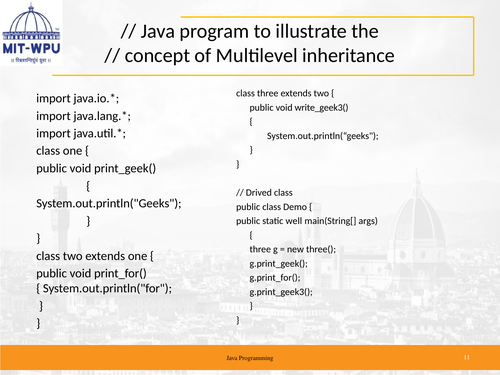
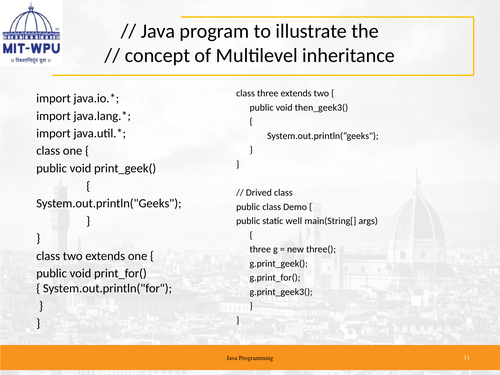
write_geek3(: write_geek3( -> then_geek3(
